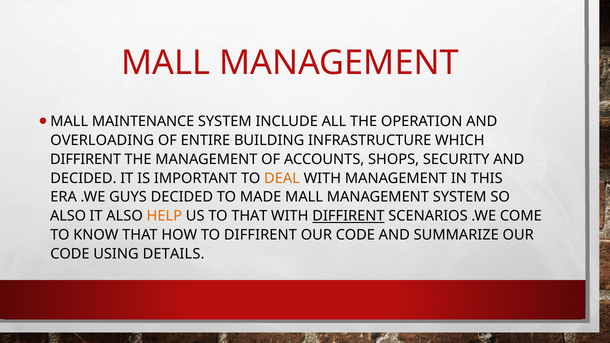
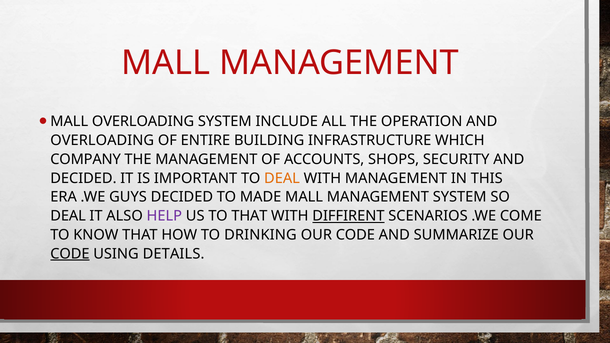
MALL MAINTENANCE: MAINTENANCE -> OVERLOADING
DIFFIRENT at (86, 159): DIFFIRENT -> COMPANY
ALSO at (68, 216): ALSO -> DEAL
HELP colour: orange -> purple
TO DIFFIRENT: DIFFIRENT -> DRINKING
CODE at (70, 254) underline: none -> present
